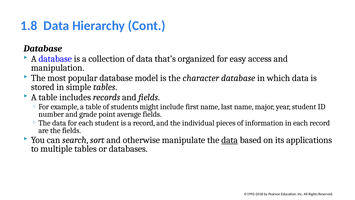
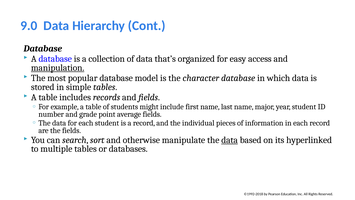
1.8: 1.8 -> 9.0
manipulation underline: none -> present
applications: applications -> hyperlinked
